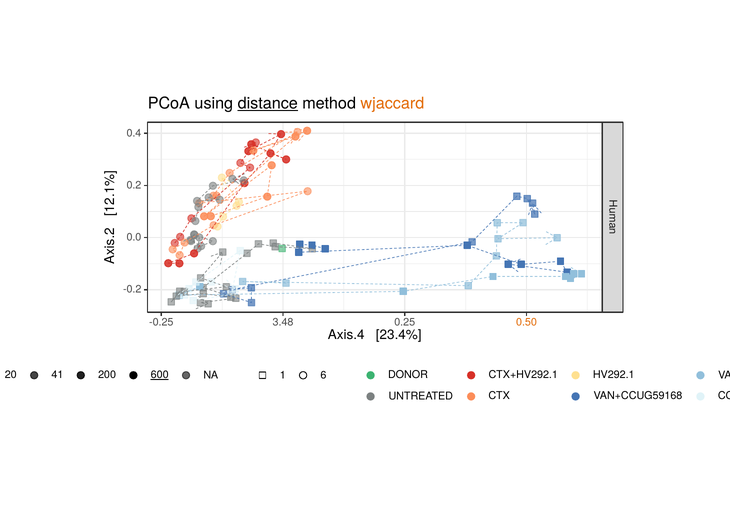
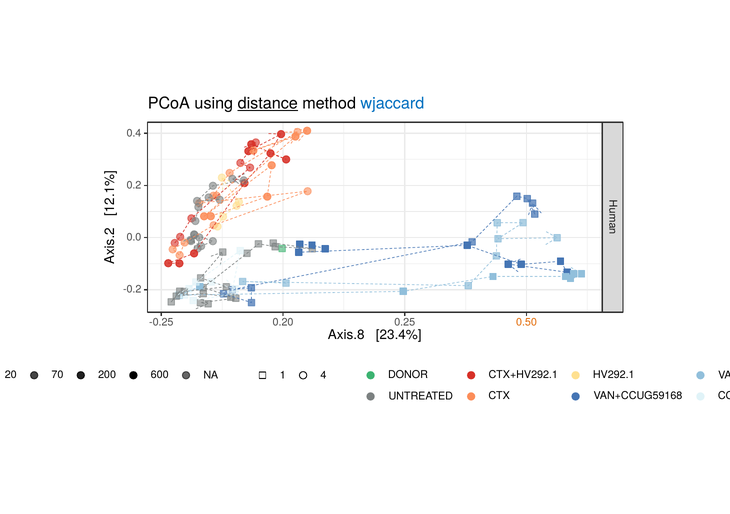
wjaccard colour: orange -> blue
3.48: 3.48 -> 0.20
Axis.4: Axis.4 -> Axis.8
41: 41 -> 70
600 underline: present -> none
6: 6 -> 4
